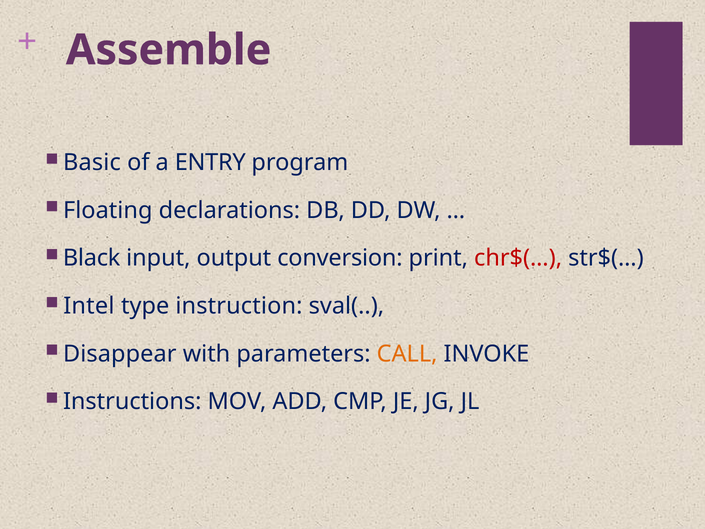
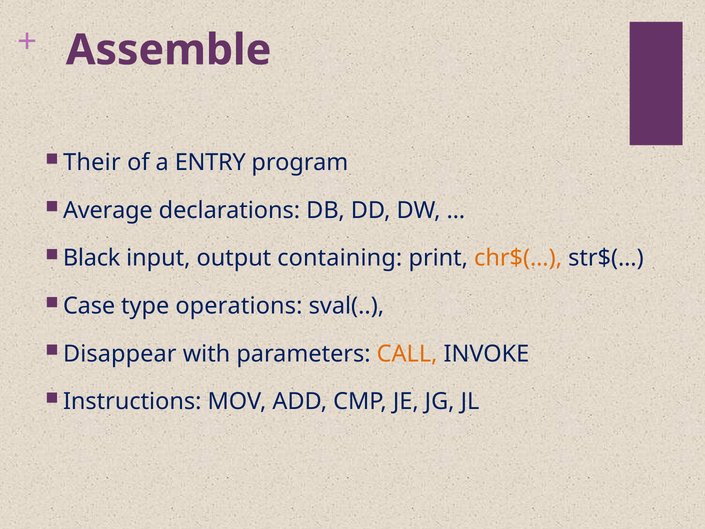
Basic: Basic -> Their
Floating: Floating -> Average
conversion: conversion -> containing
chr$(… colour: red -> orange
Intel: Intel -> Case
instruction: instruction -> operations
